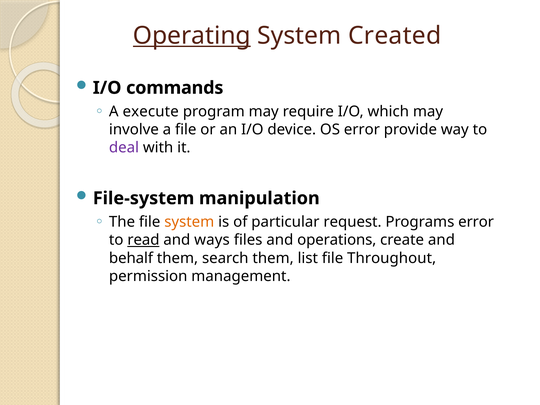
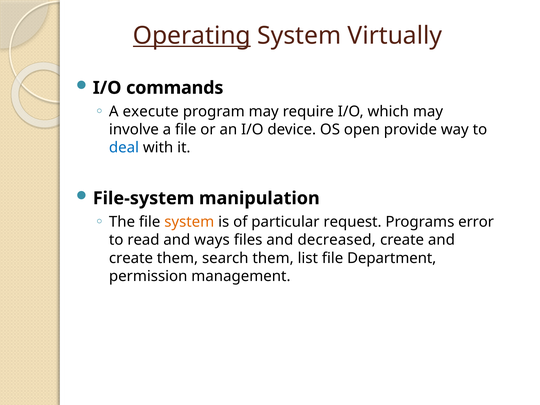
Created: Created -> Virtually
OS error: error -> open
deal colour: purple -> blue
read underline: present -> none
operations: operations -> decreased
behalf at (131, 258): behalf -> create
Throughout: Throughout -> Department
